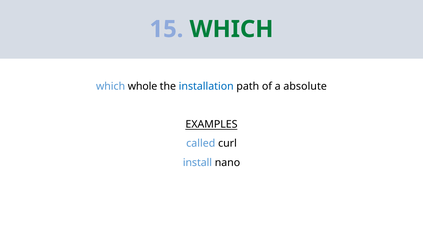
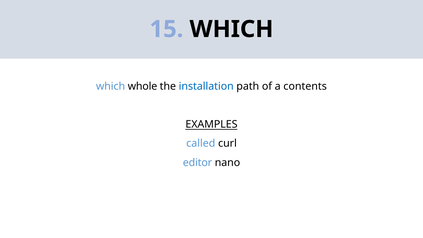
WHICH at (232, 29) colour: green -> black
absolute: absolute -> contents
install: install -> editor
